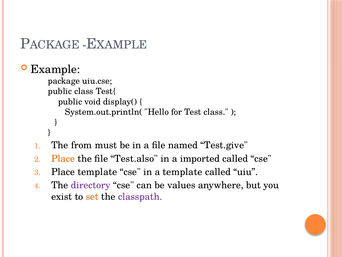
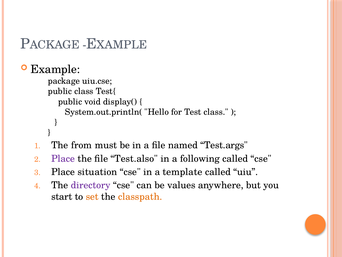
Test.give: Test.give -> Test.args
Place at (63, 158) colour: orange -> purple
imported: imported -> following
Place template: template -> situation
exist: exist -> start
classpath colour: purple -> orange
